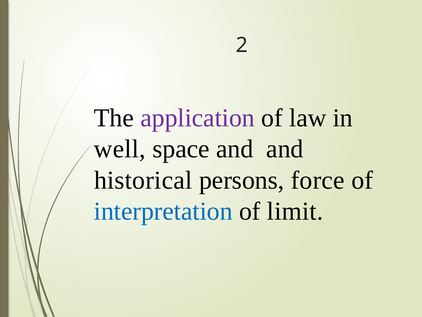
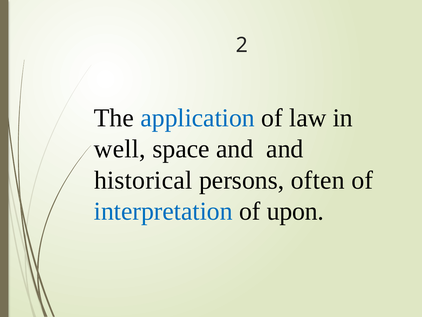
application colour: purple -> blue
force: force -> often
limit: limit -> upon
